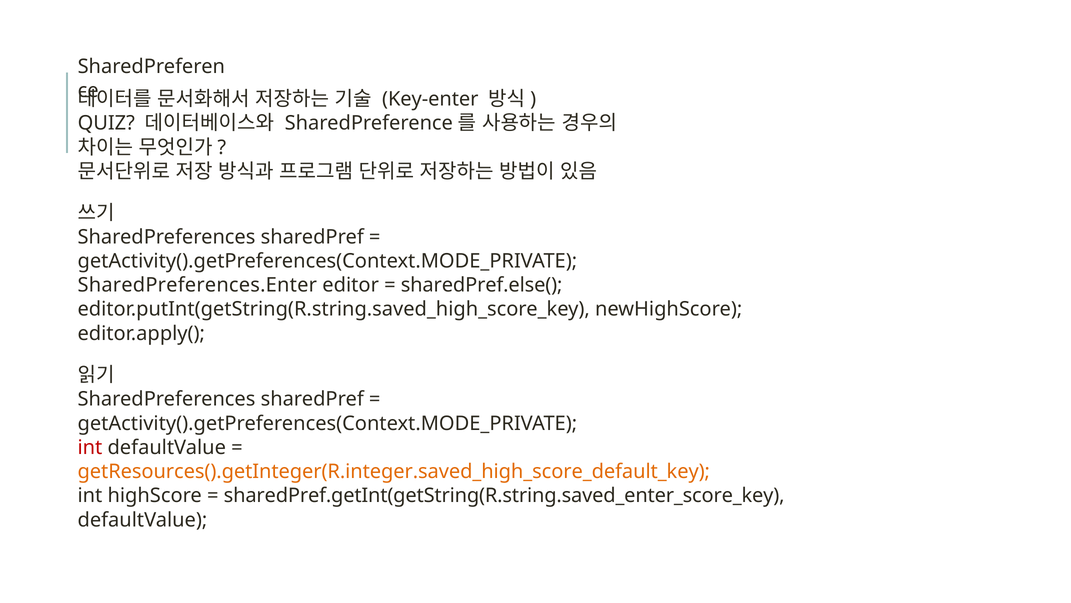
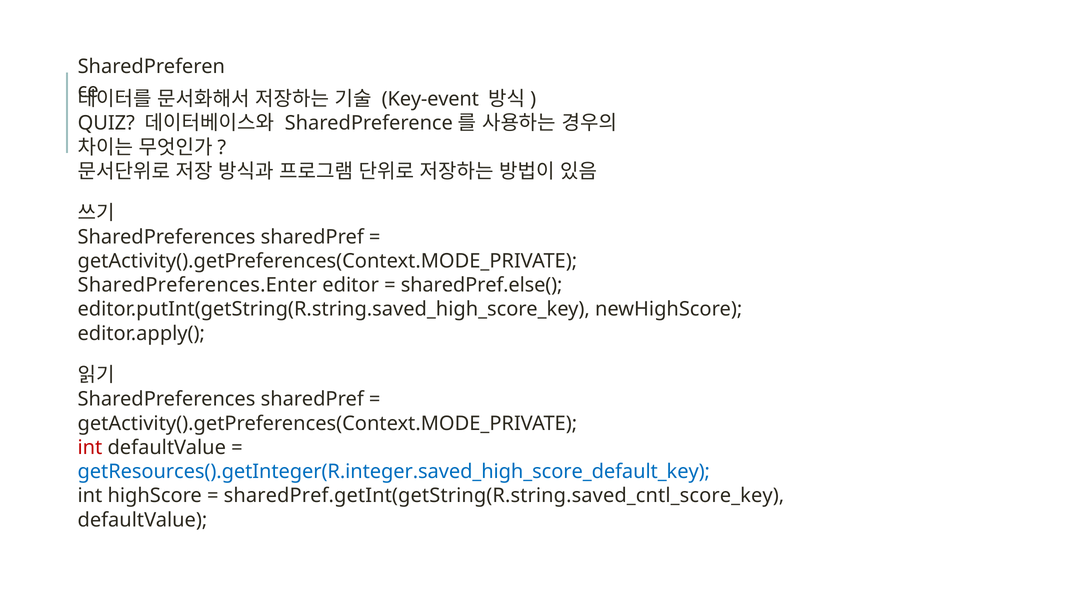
Key-enter: Key-enter -> Key-event
getResources().getInteger(R.integer.saved_high_score_default_key colour: orange -> blue
sharedPref.getInt(getString(R.string.saved_enter_score_key: sharedPref.getInt(getString(R.string.saved_enter_score_key -> sharedPref.getInt(getString(R.string.saved_cntl_score_key
